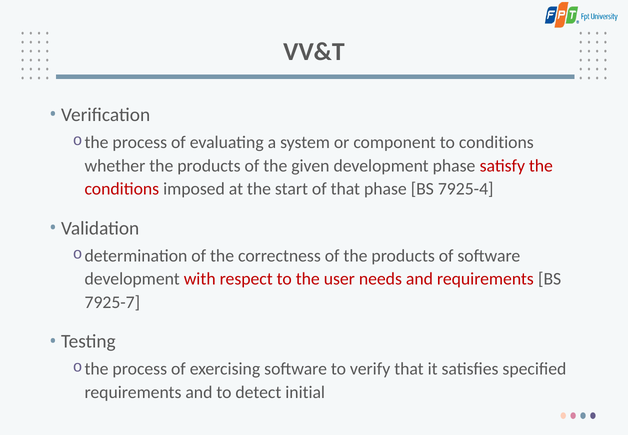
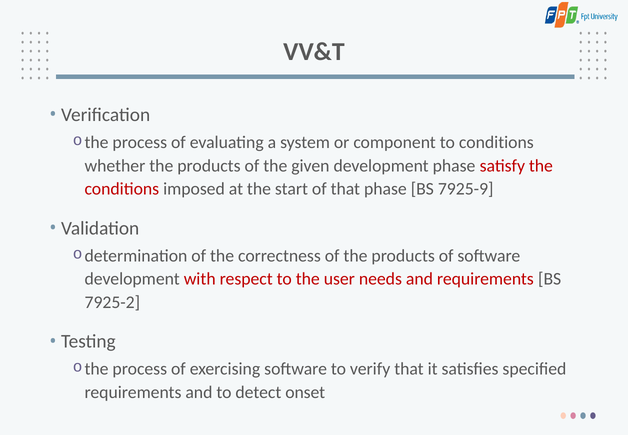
7925-4: 7925-4 -> 7925-9
7925-7: 7925-7 -> 7925-2
initial: initial -> onset
